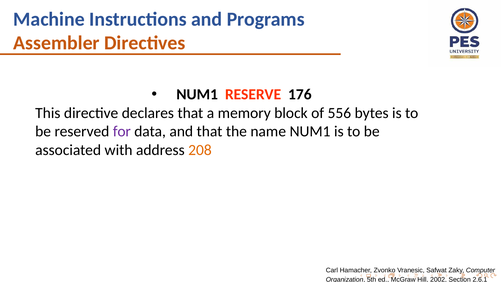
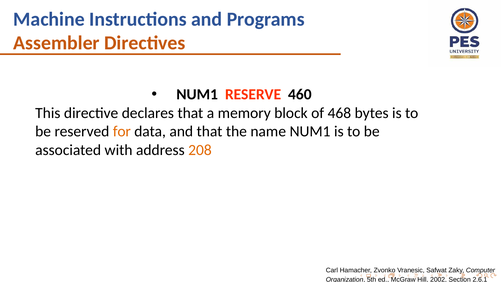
176: 176 -> 460
556: 556 -> 468
for colour: purple -> orange
